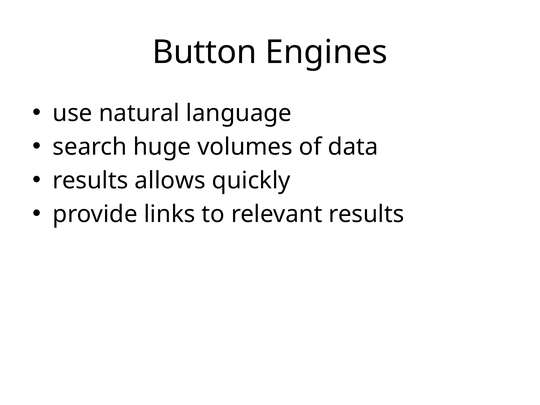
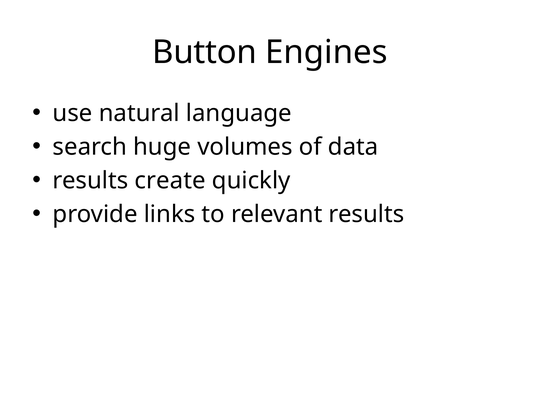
allows: allows -> create
